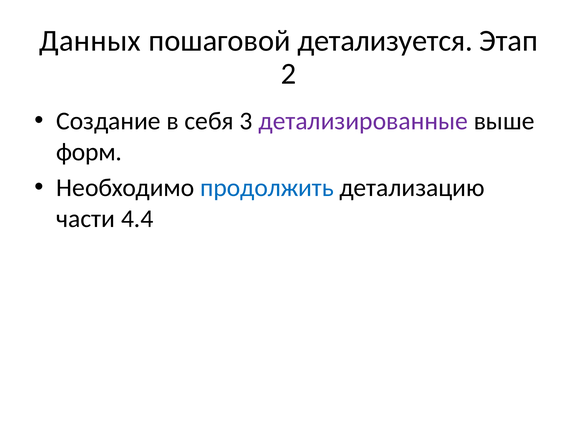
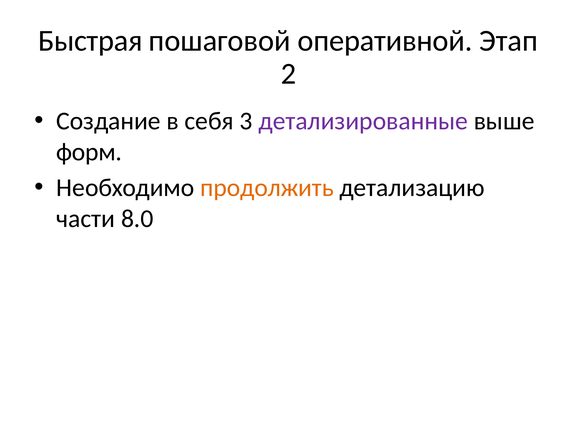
Данных: Данных -> Быстрая
детализуется: детализуется -> оперативной
продолжить colour: blue -> orange
4.4: 4.4 -> 8.0
